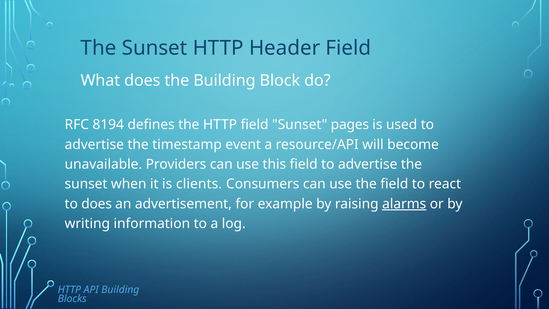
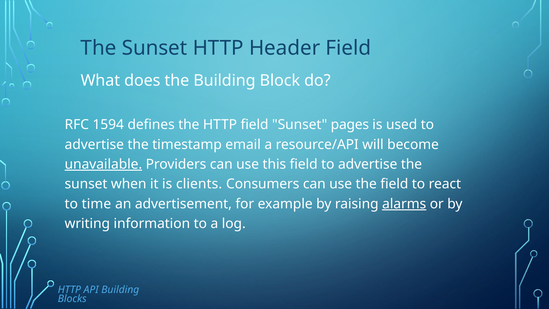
8194: 8194 -> 1594
event: event -> email
unavailable underline: none -> present
to does: does -> time
